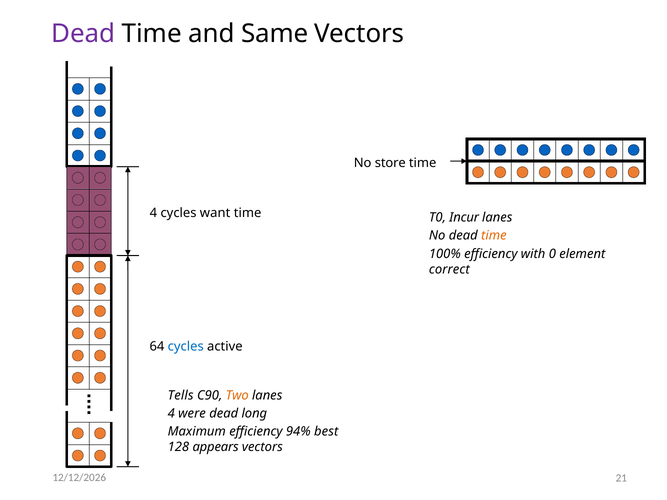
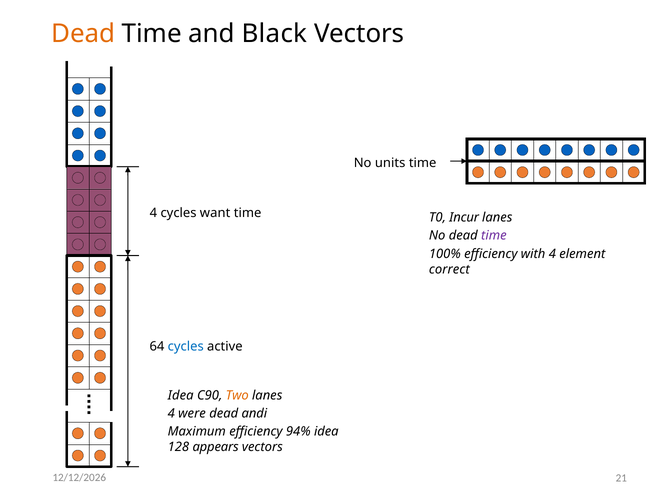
Dead at (83, 34) colour: purple -> orange
Same: Same -> Black
store: store -> units
time at (494, 236) colour: orange -> purple
with 0: 0 -> 4
Tells at (181, 395): Tells -> Idea
long: long -> andi
94% best: best -> idea
